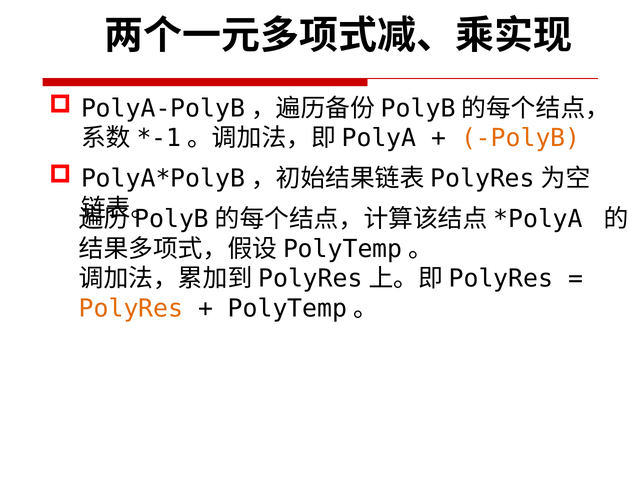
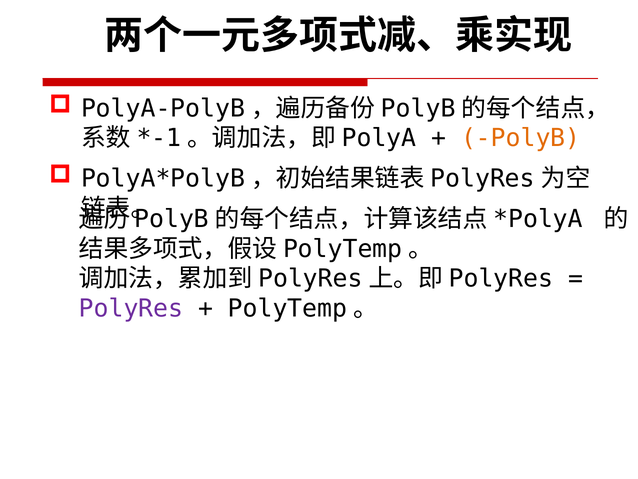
PolyRes colour: orange -> purple
